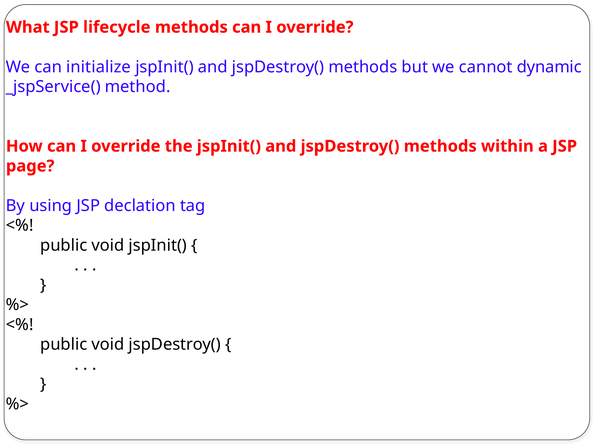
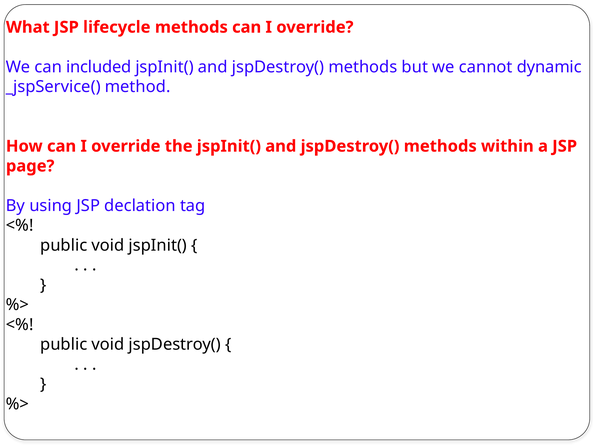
initialize: initialize -> included
